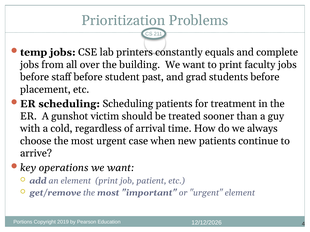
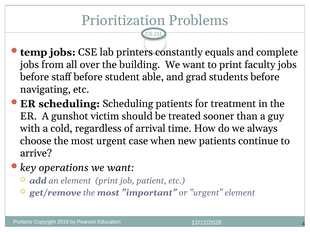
past: past -> able
placement: placement -> navigating
